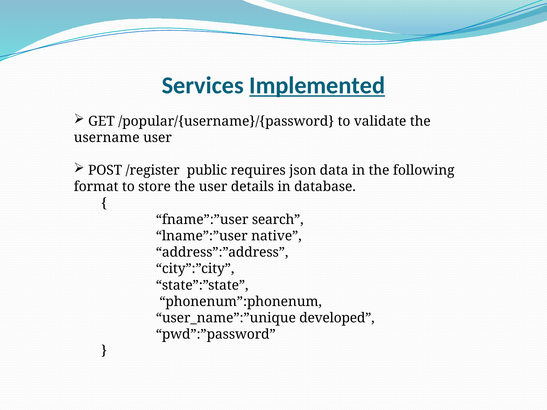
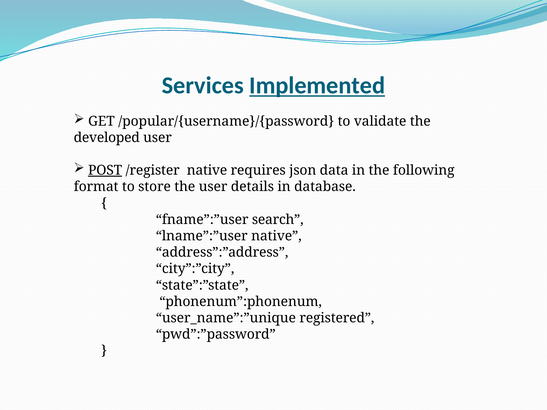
username: username -> developed
POST underline: none -> present
/register public: public -> native
developed: developed -> registered
